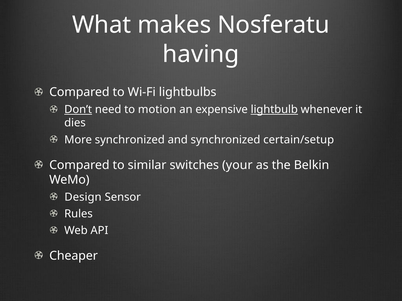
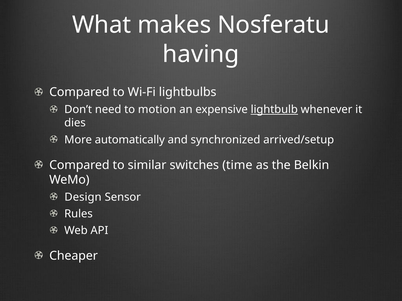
Don’t underline: present -> none
More synchronized: synchronized -> automatically
certain/setup: certain/setup -> arrived/setup
your: your -> time
